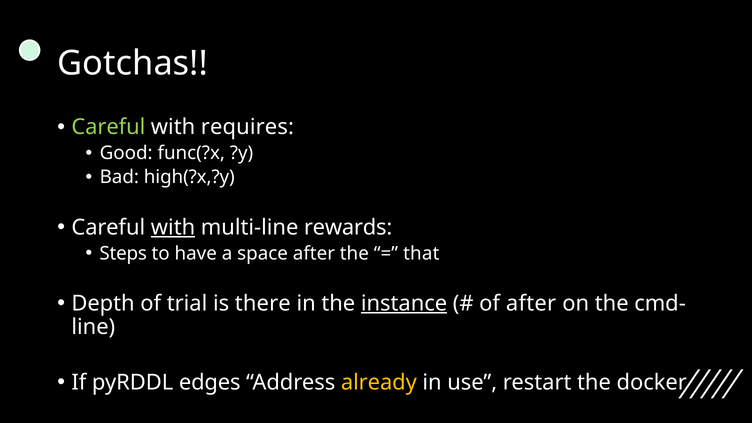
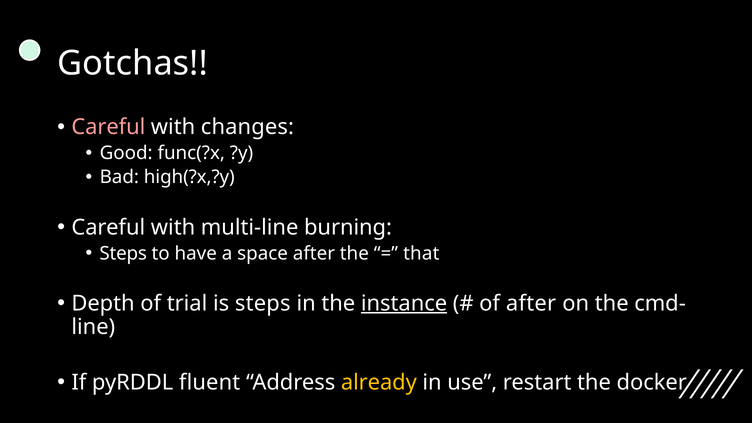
Careful at (108, 127) colour: light green -> pink
requires: requires -> changes
with at (173, 227) underline: present -> none
rewards: rewards -> burning
is there: there -> steps
edges: edges -> fluent
